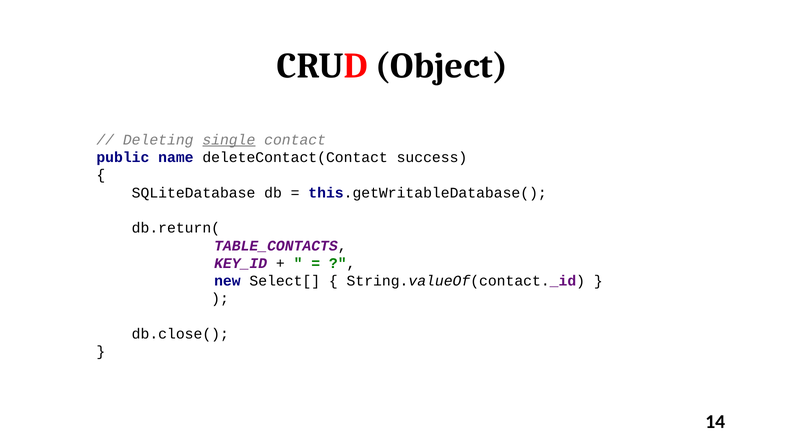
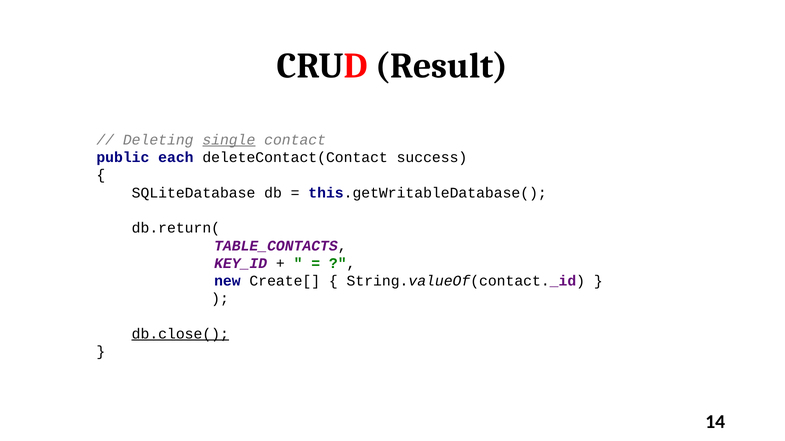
Object: Object -> Result
name: name -> each
Select[: Select[ -> Create[
db.close( underline: none -> present
